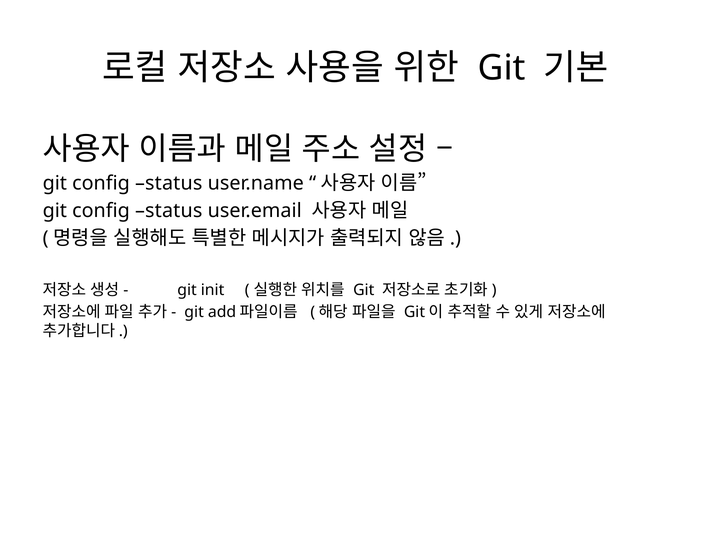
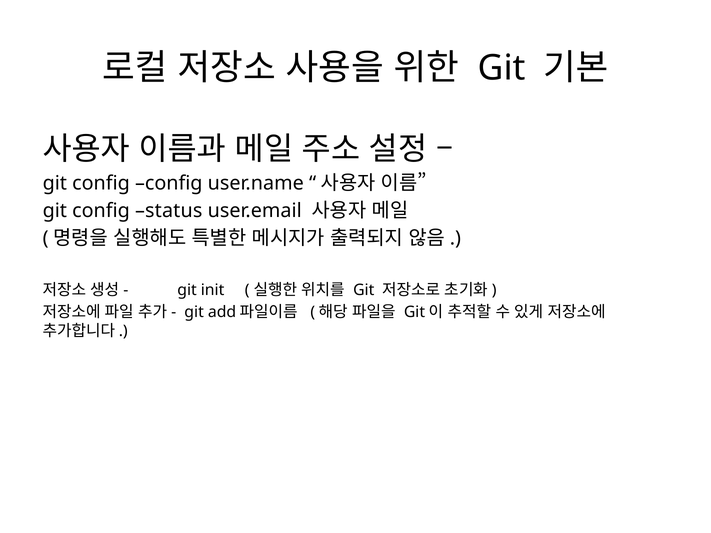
status at (169, 183): status -> config
